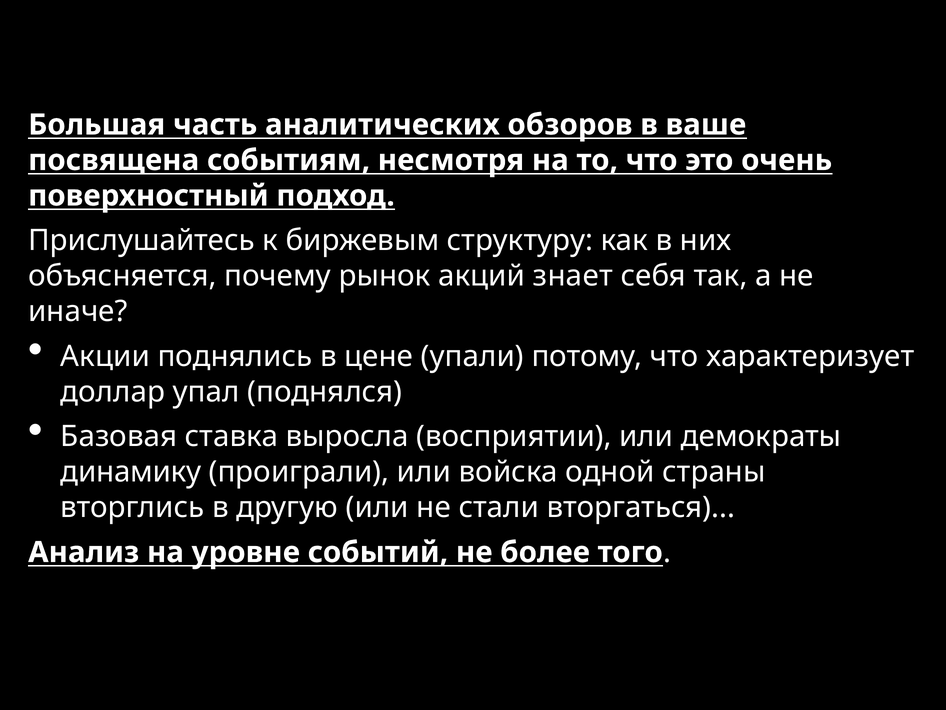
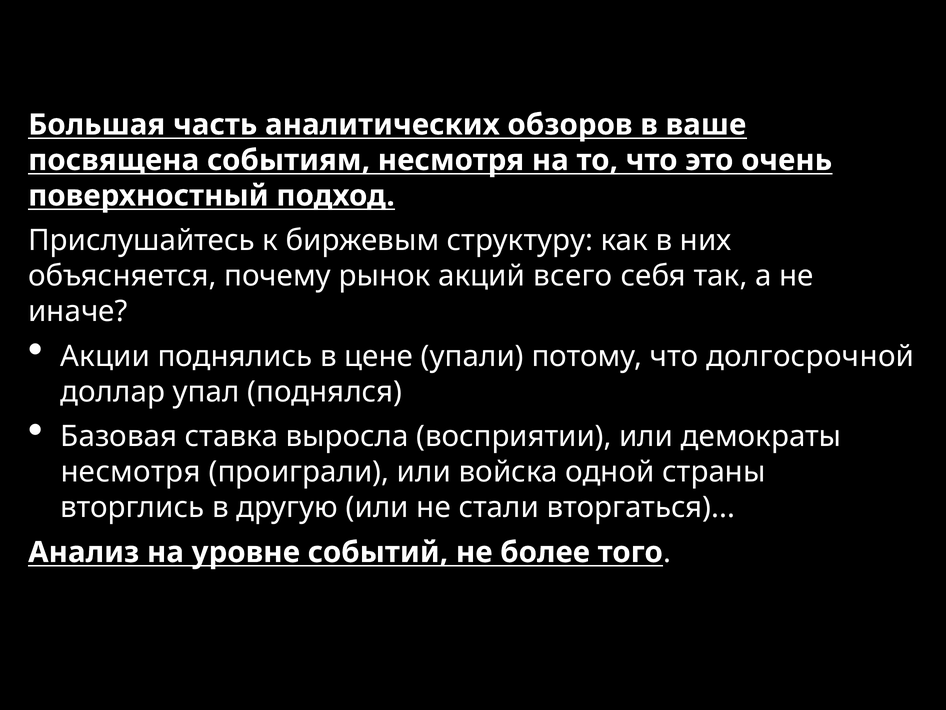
знает: знает -> всего
характеризует: характеризует -> долгосрочной
динамику at (131, 472): динамику -> несмотря
